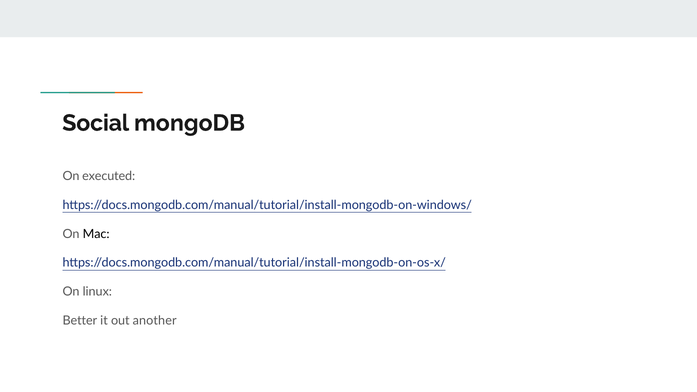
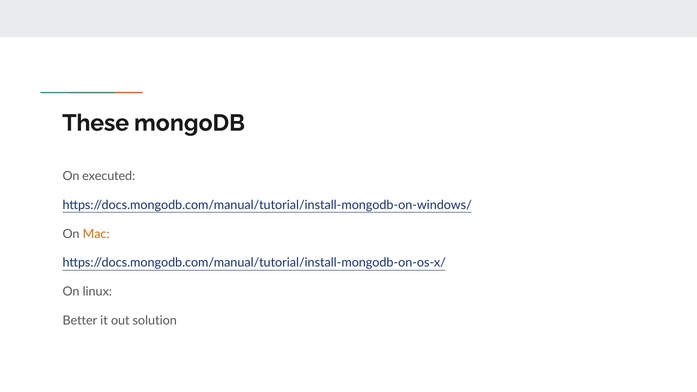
Social: Social -> These
Mac colour: black -> orange
another: another -> solution
